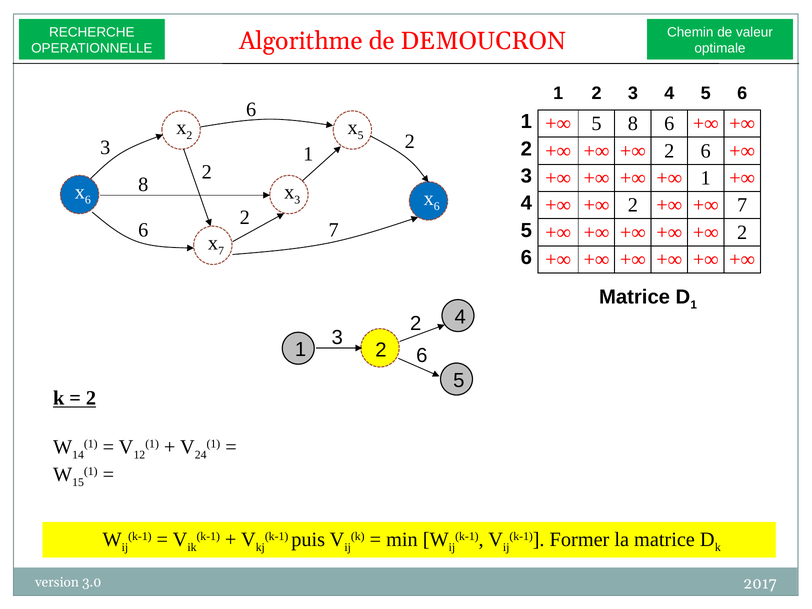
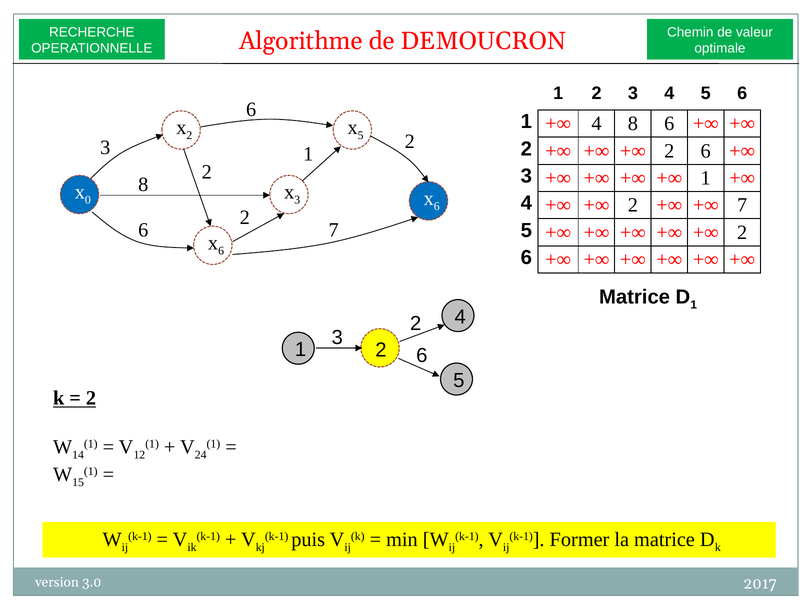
5 at (596, 124): 5 -> 4
6 at (88, 200): 6 -> 0
7 at (221, 251): 7 -> 6
